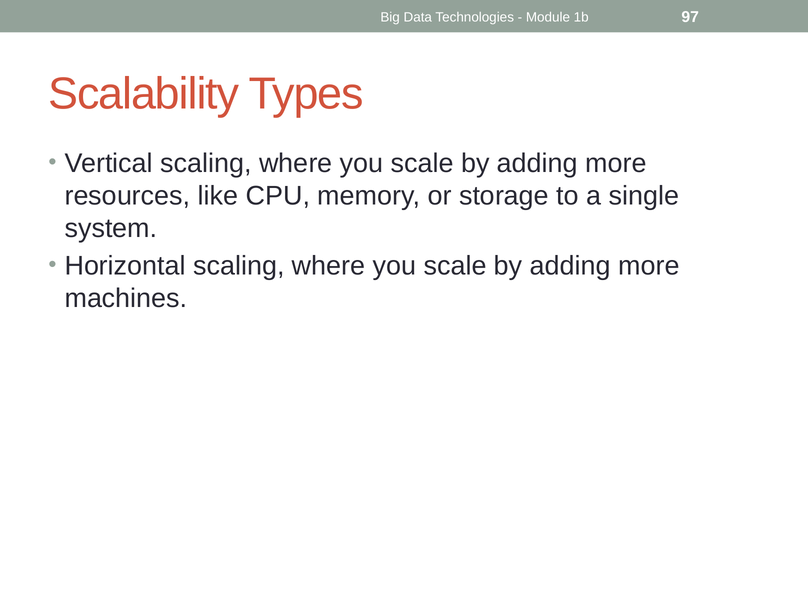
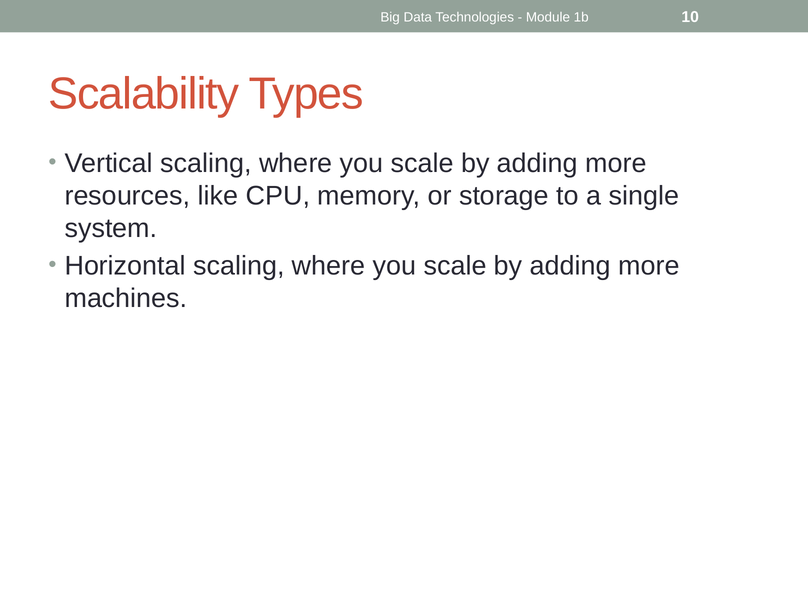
97: 97 -> 10
